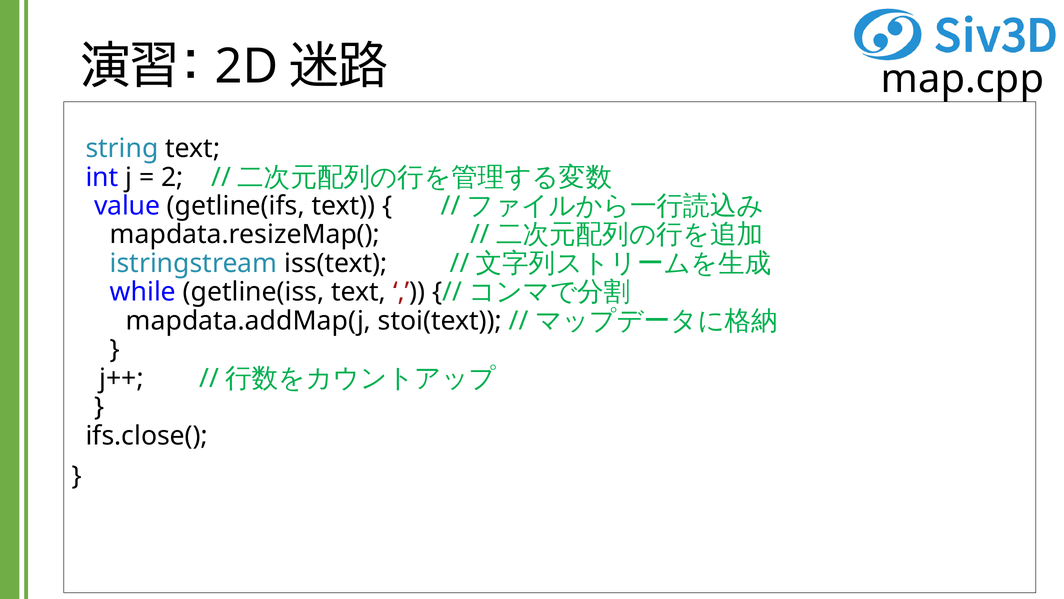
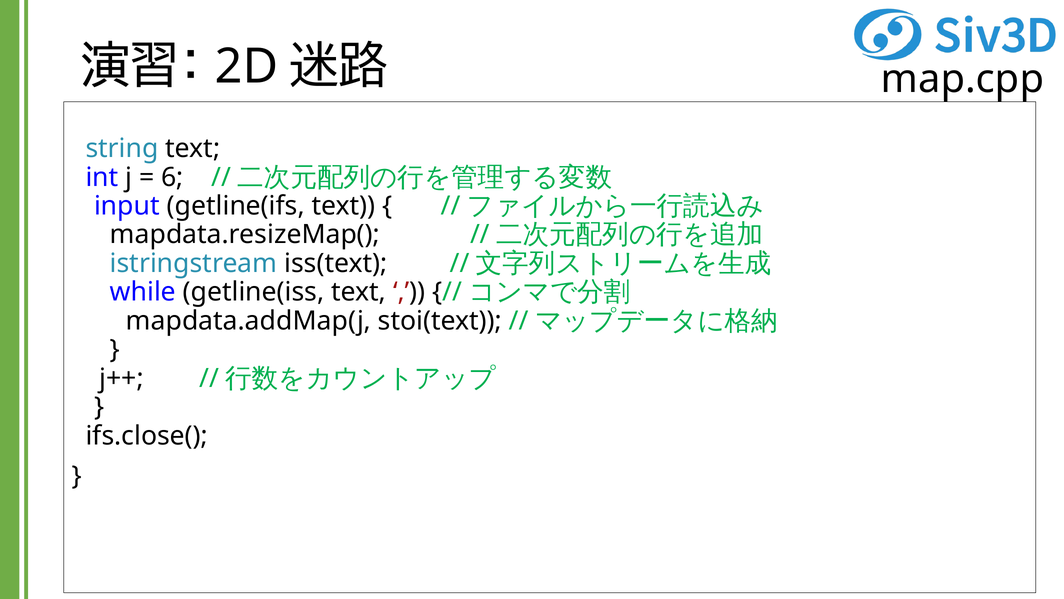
2: 2 -> 6
value: value -> input
